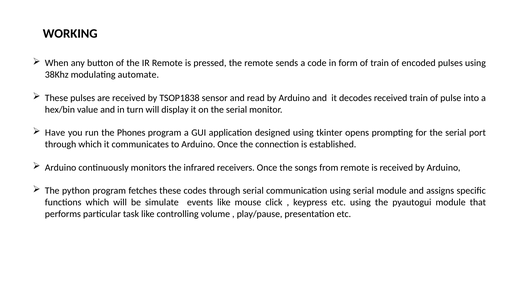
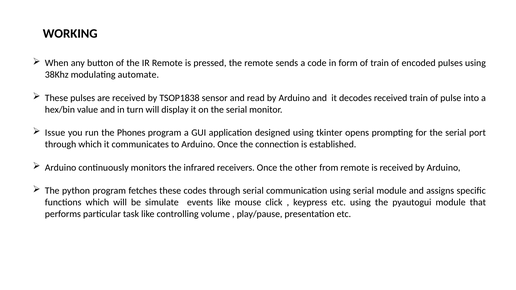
Have: Have -> Issue
songs: songs -> other
